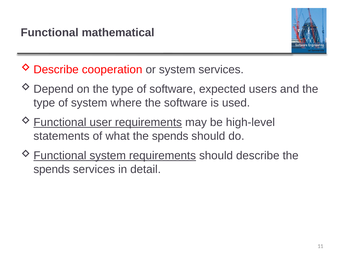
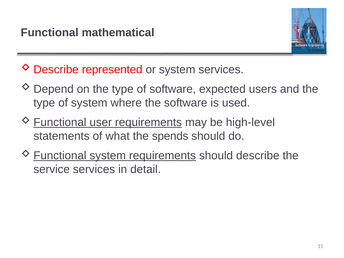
cooperation: cooperation -> represented
spends at (52, 169): spends -> service
